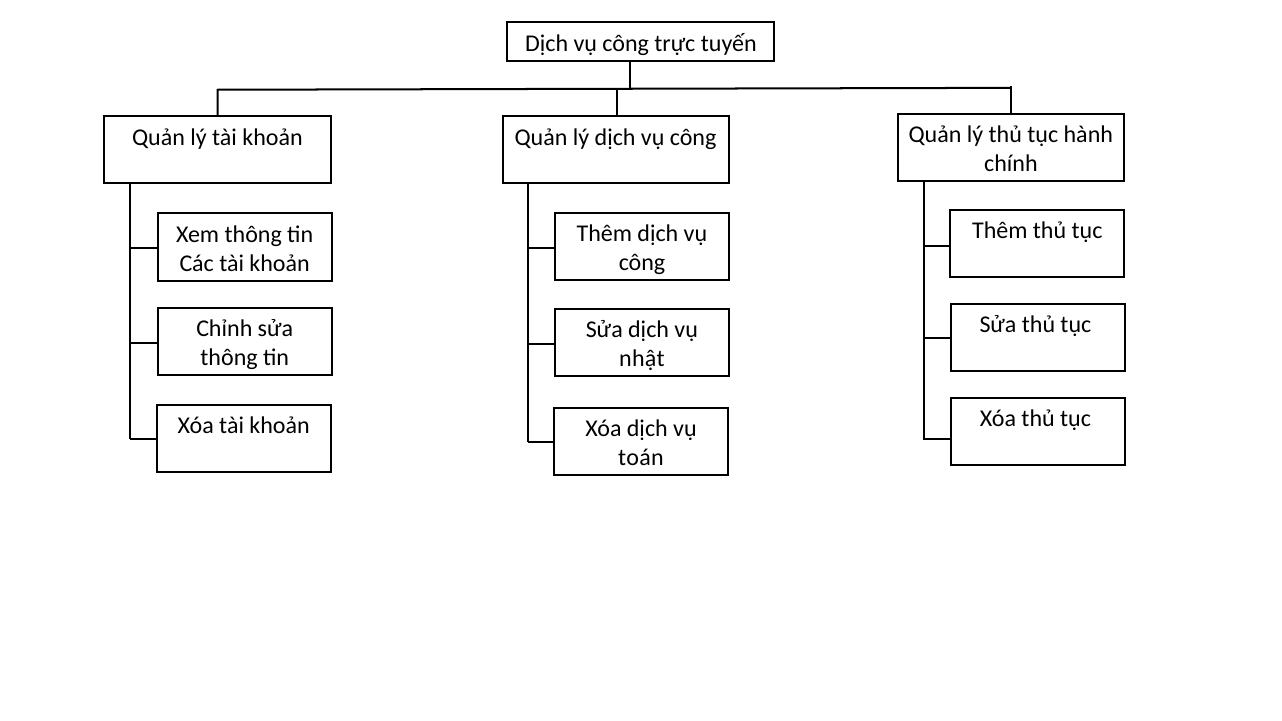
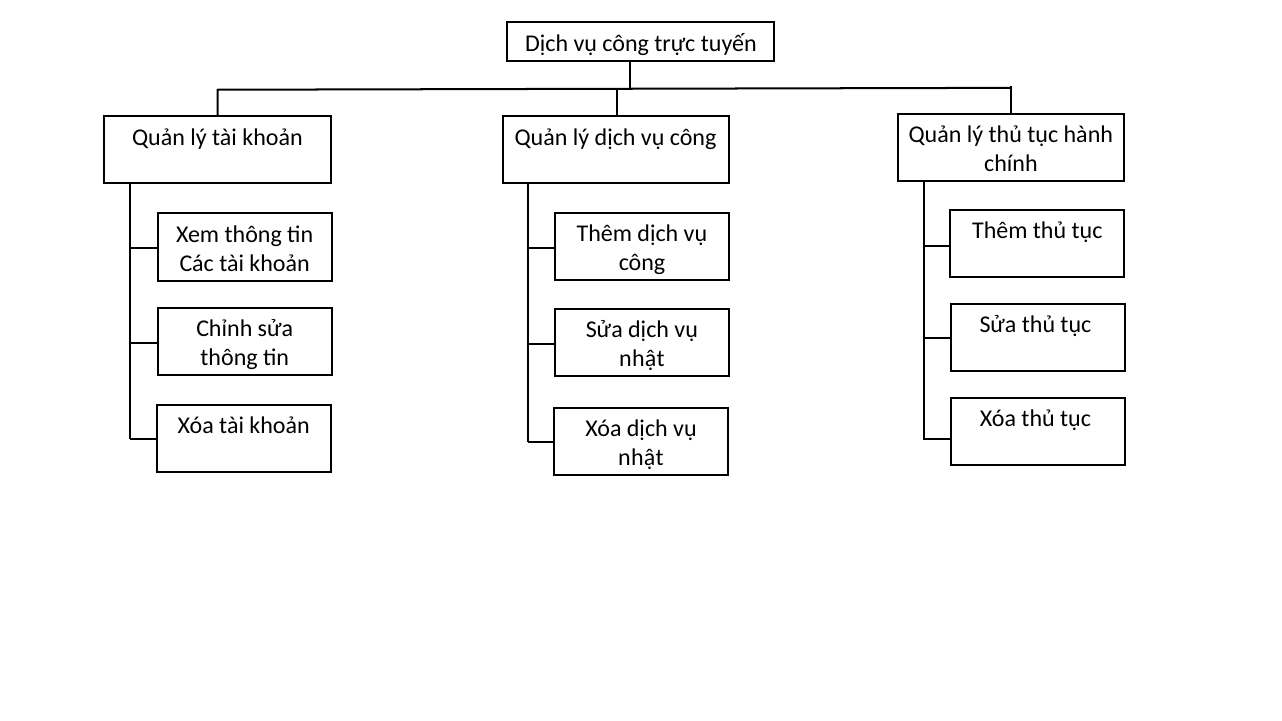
toán at (641, 457): toán -> nhật
